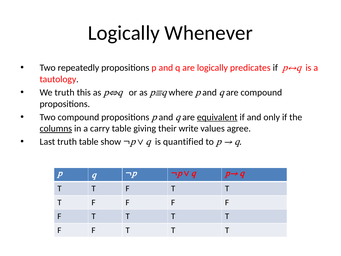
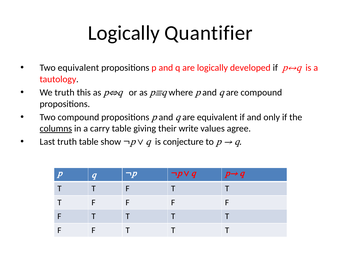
Whenever: Whenever -> Quantifier
Two repeatedly: repeatedly -> equivalent
predicates: predicates -> developed
equivalent at (217, 117) underline: present -> none
quantified: quantified -> conjecture
